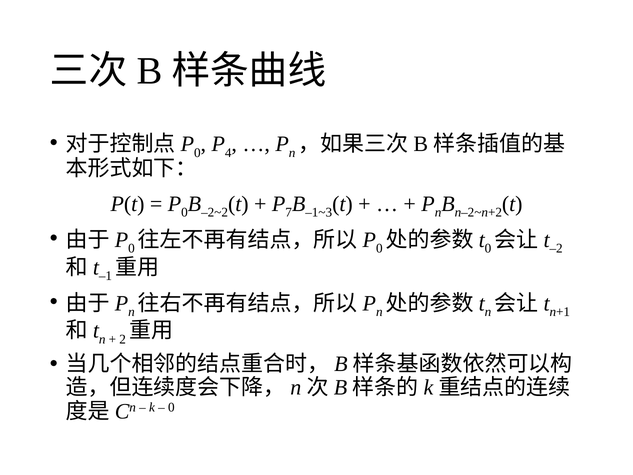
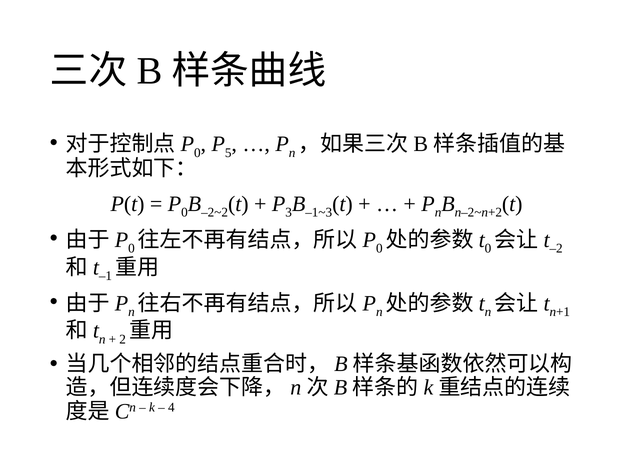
4: 4 -> 5
7: 7 -> 3
0 at (171, 407): 0 -> 4
